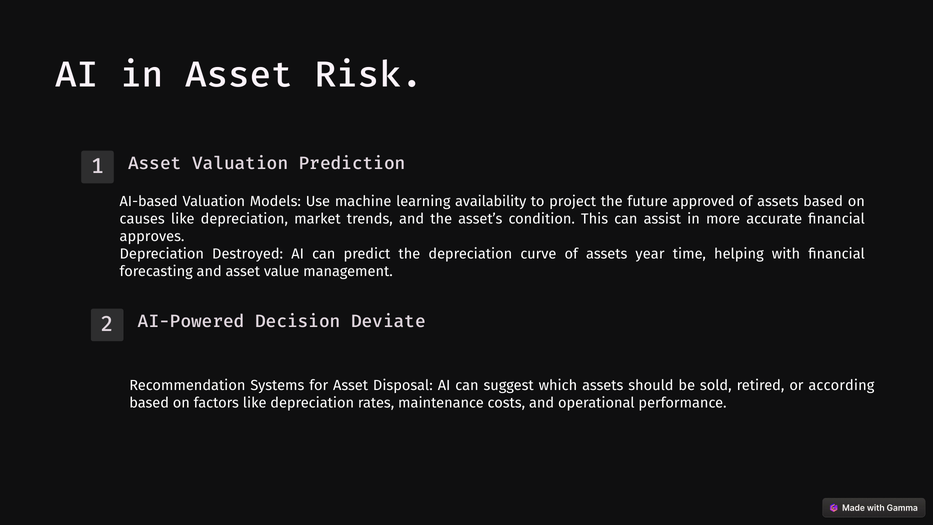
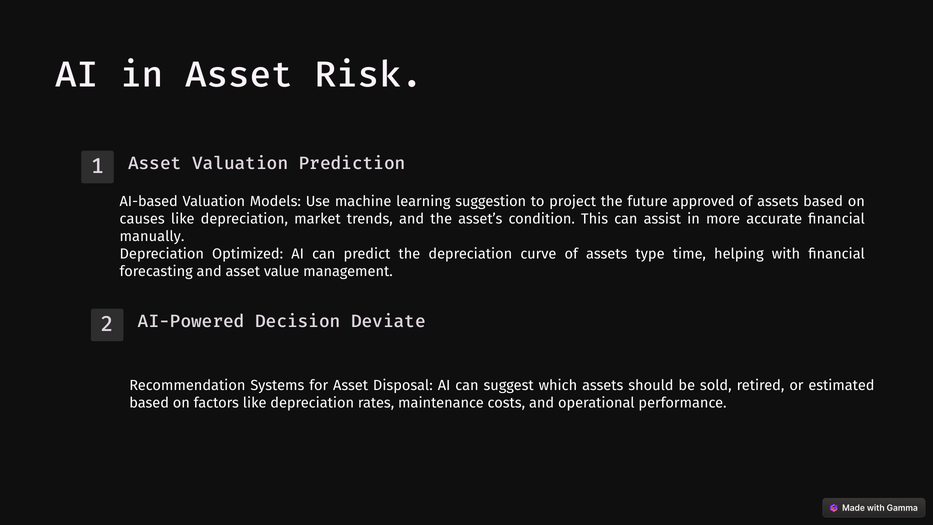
availability: availability -> suggestion
approves: approves -> manually
Destroyed: Destroyed -> Optimized
year: year -> type
according: according -> estimated
